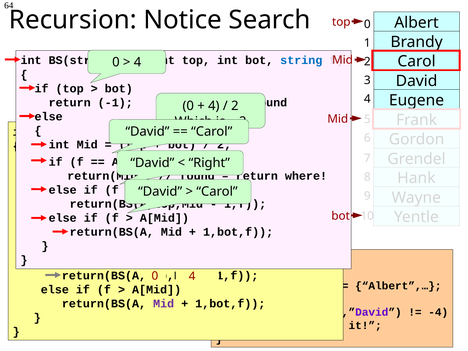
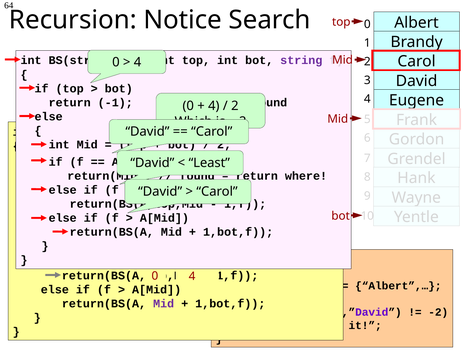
string at (301, 60) colour: blue -> purple
Right: Right -> Least
-4: -4 -> -2
